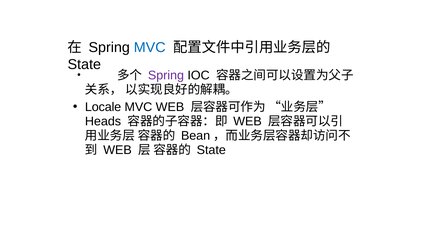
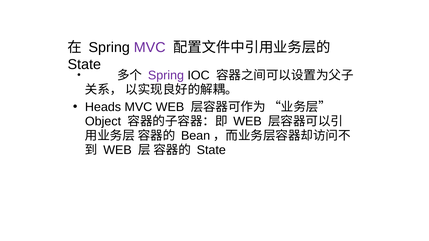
MVC at (150, 48) colour: blue -> purple
Locale: Locale -> Heads
Heads: Heads -> Object
